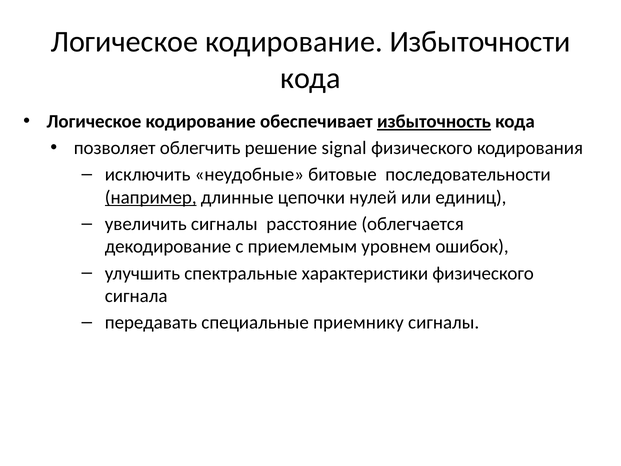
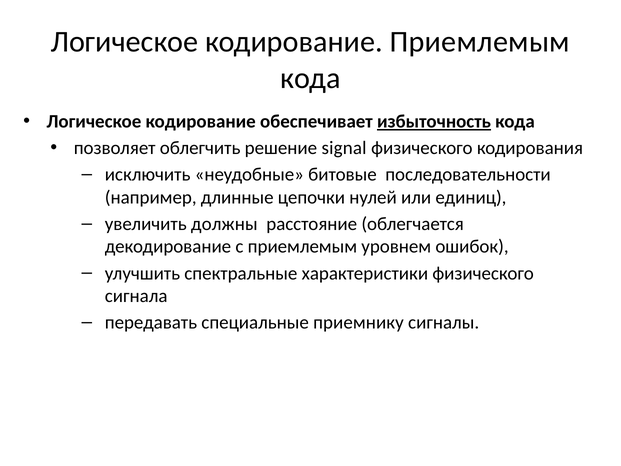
кодирование Избыточности: Избыточности -> Приемлемым
например underline: present -> none
увеличить сигналы: сигналы -> должны
